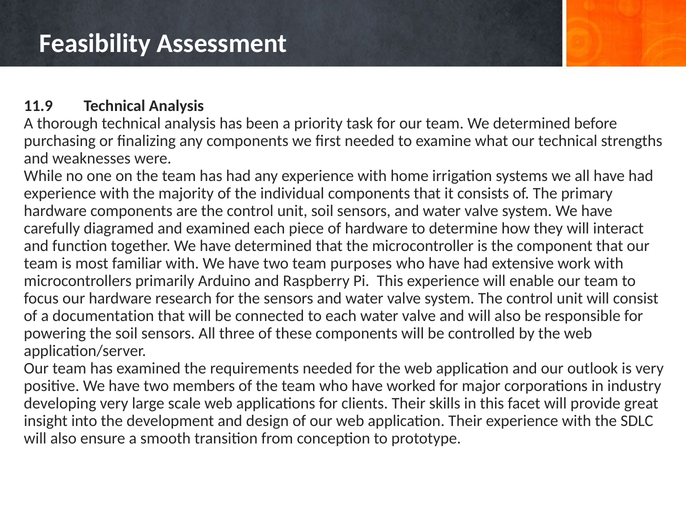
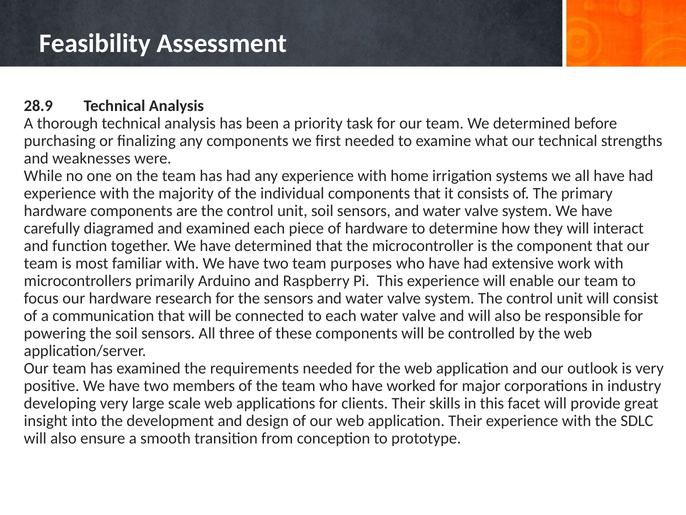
11.9: 11.9 -> 28.9
documentation: documentation -> communication
